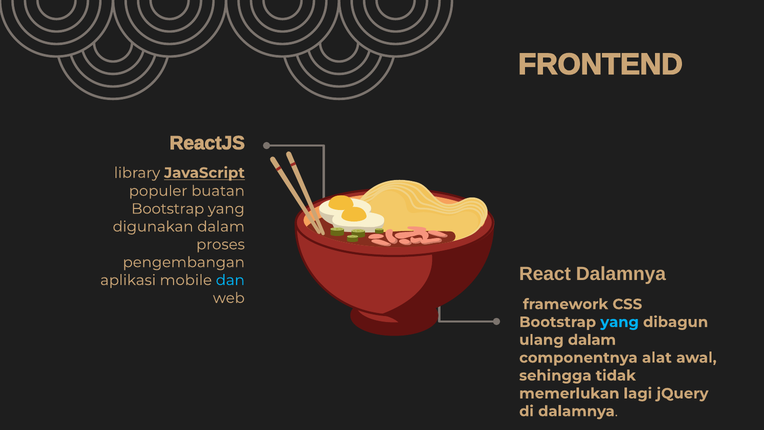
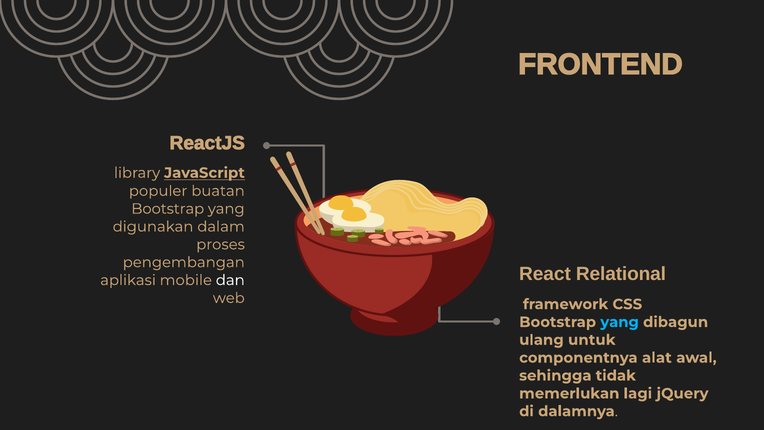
React Dalamnya: Dalamnya -> Relational
dan colour: light blue -> white
ulang dalam: dalam -> untuk
